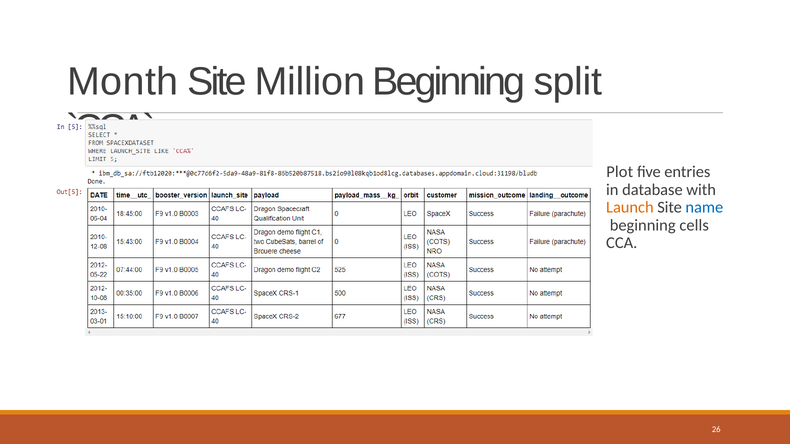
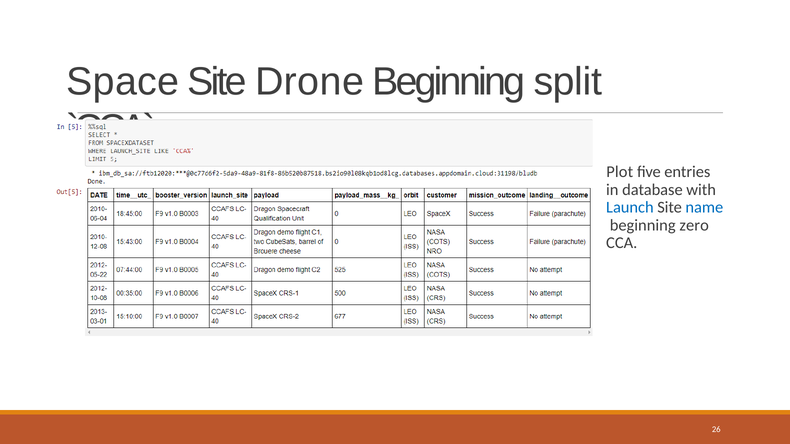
Month: Month -> Space
Million: Million -> Drone
Launch colour: orange -> blue
cells: cells -> zero
